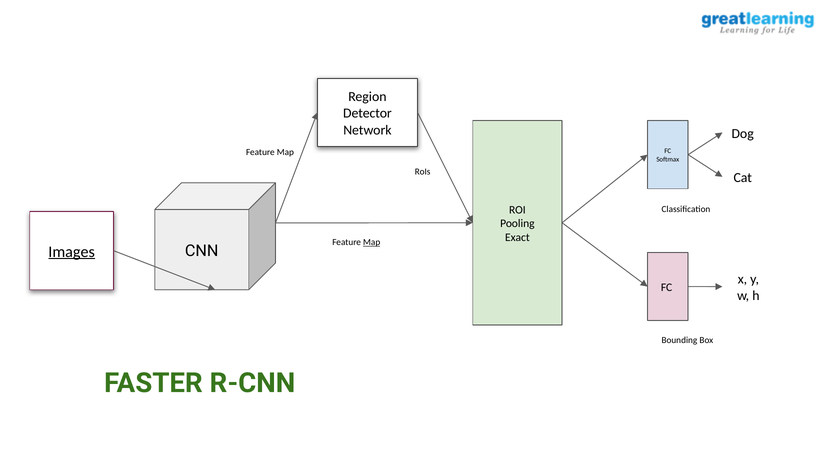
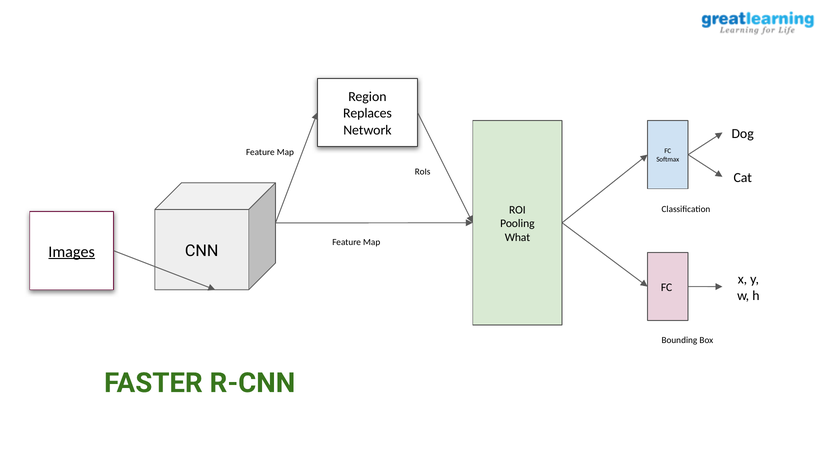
Detector: Detector -> Replaces
Exact: Exact -> What
Map at (372, 242) underline: present -> none
